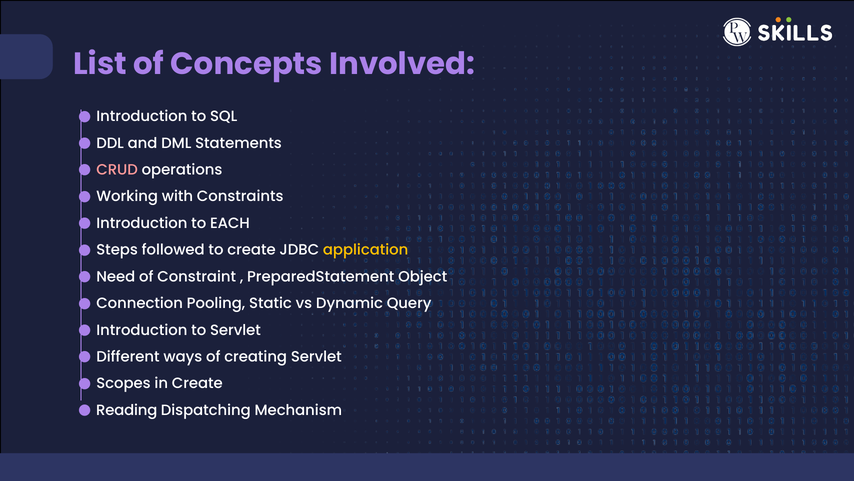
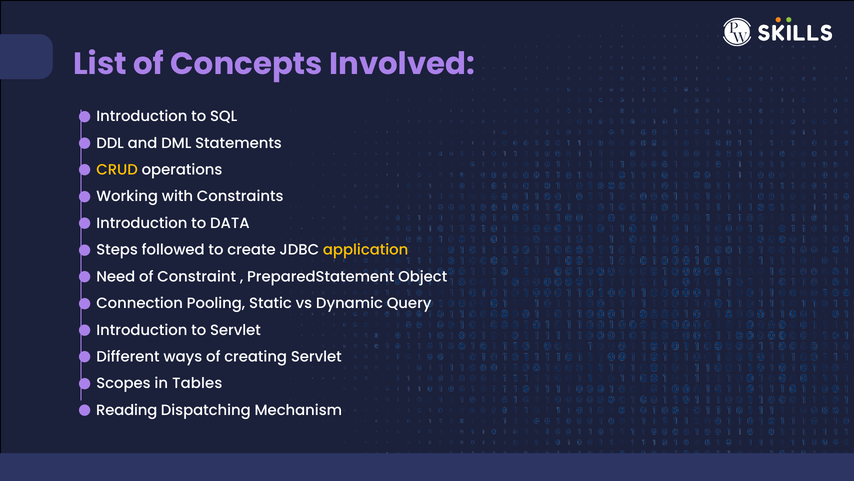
CRUD colour: pink -> yellow
EACH: EACH -> DATA
in Create: Create -> Tables
